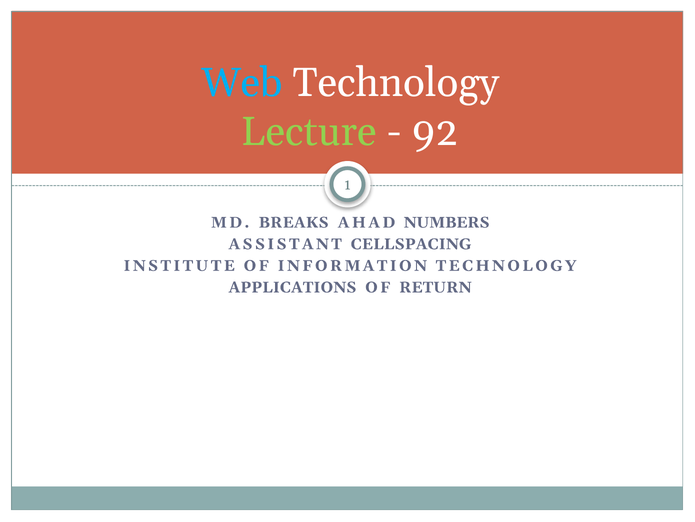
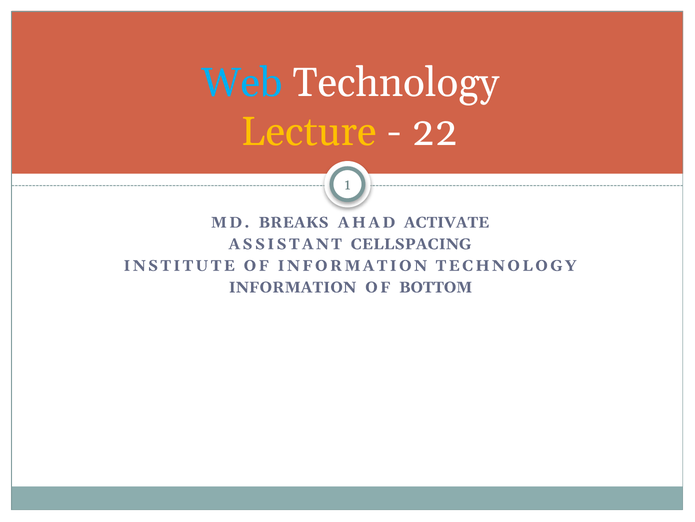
Lecture colour: light green -> yellow
92: 92 -> 22
NUMBERS: NUMBERS -> ACTIVATE
APPLICATIONS at (292, 287): APPLICATIONS -> INFORMATION
RETURN: RETURN -> BOTTOM
